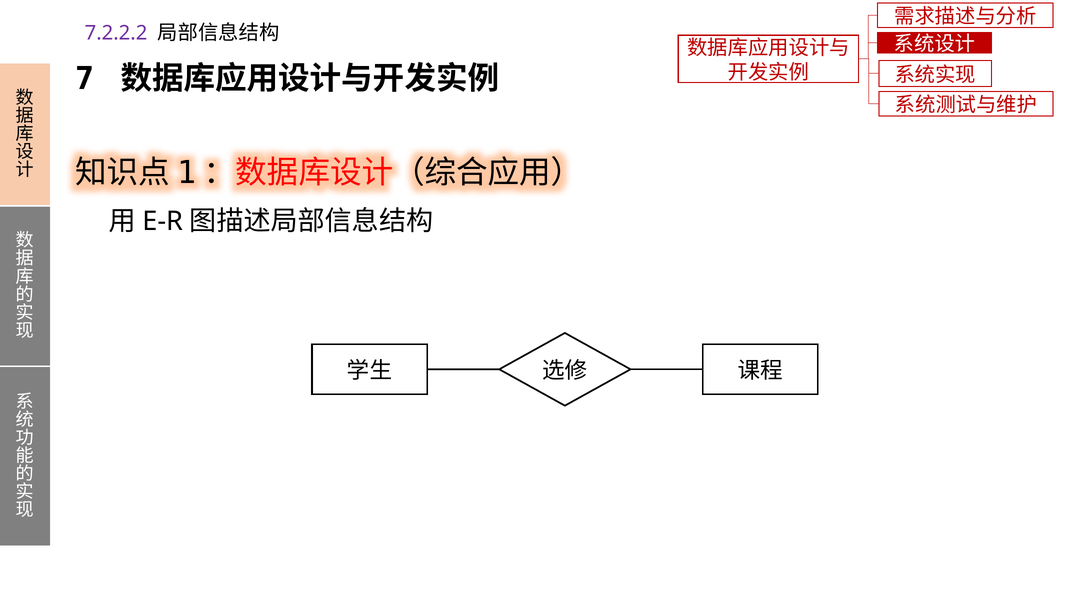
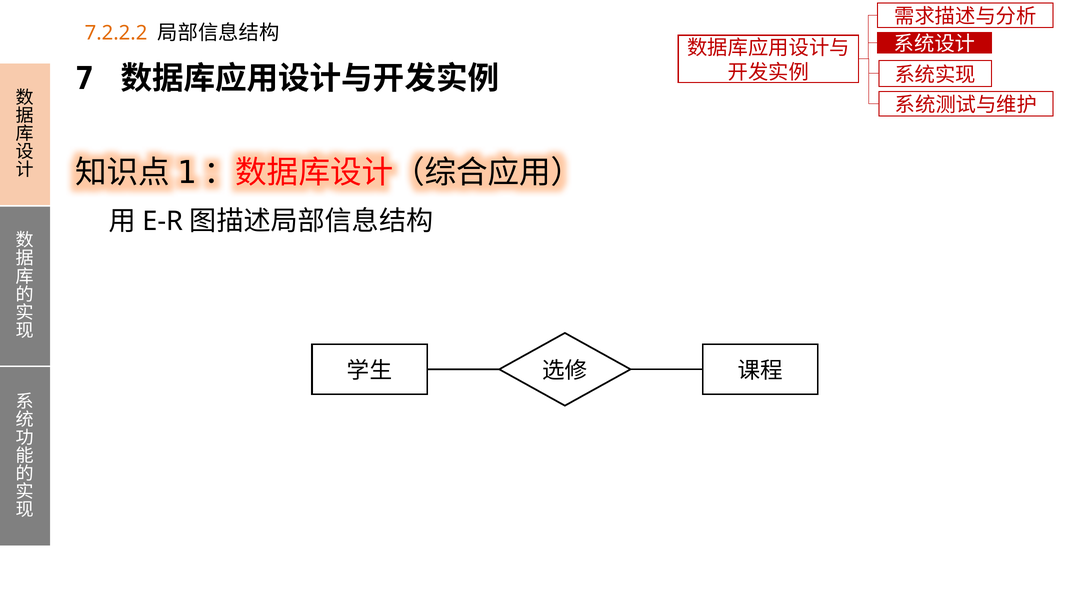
7.2.2.2 colour: purple -> orange
